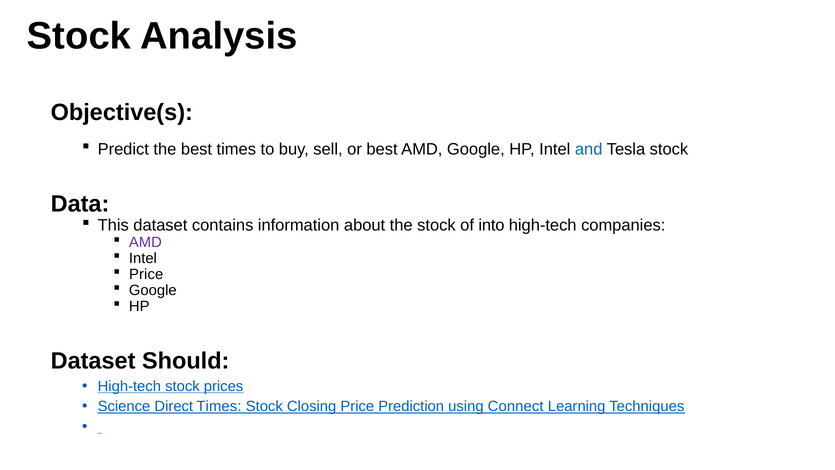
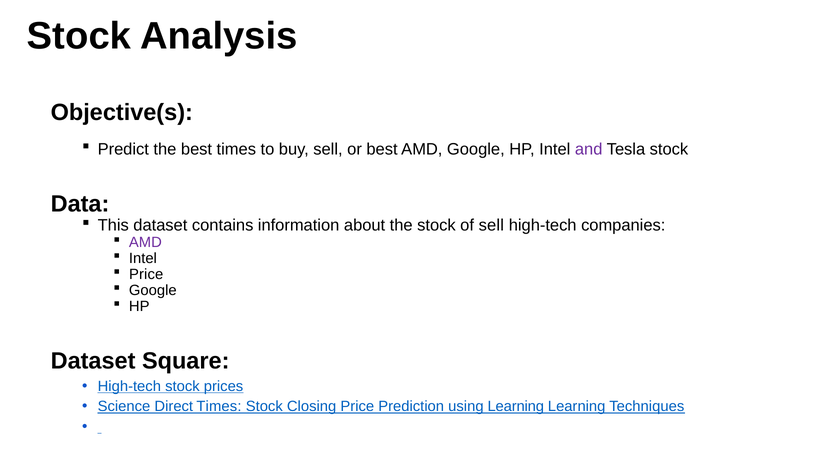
and colour: blue -> purple
of into: into -> sell
Should: Should -> Square
using Connect: Connect -> Learning
